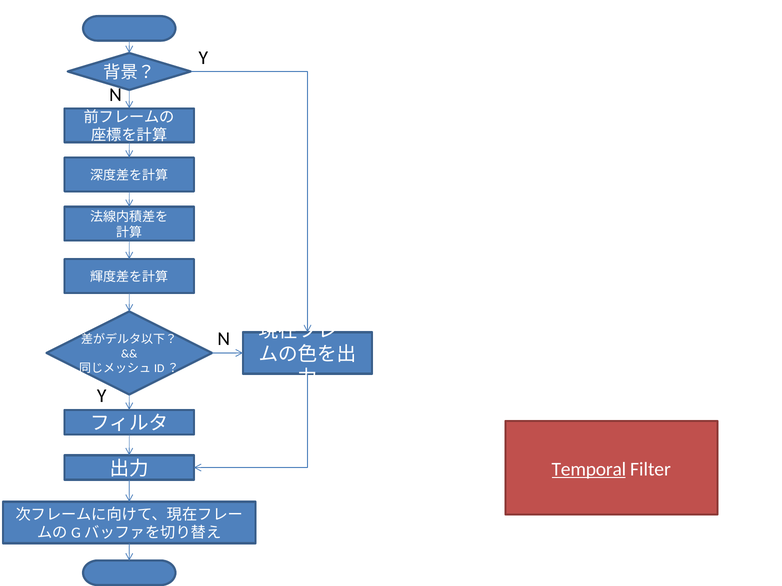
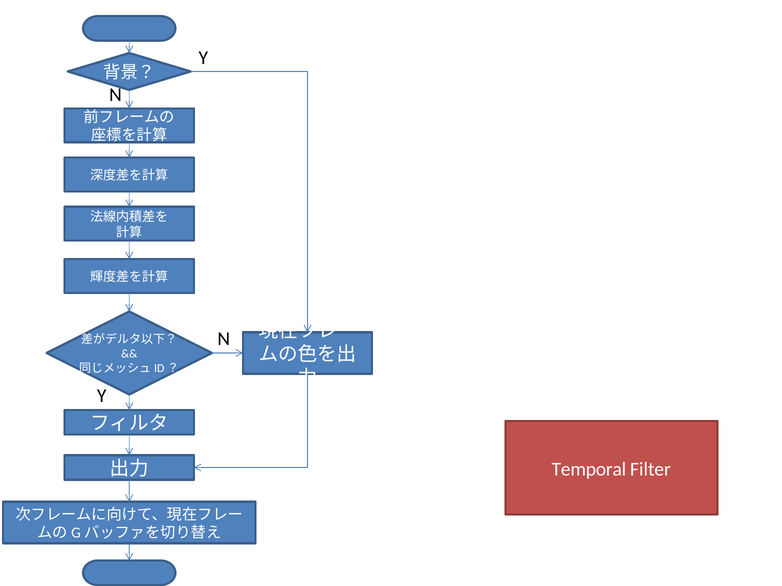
Temporal underline: present -> none
